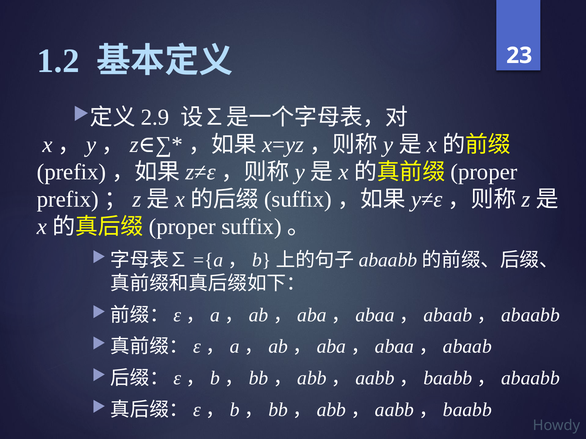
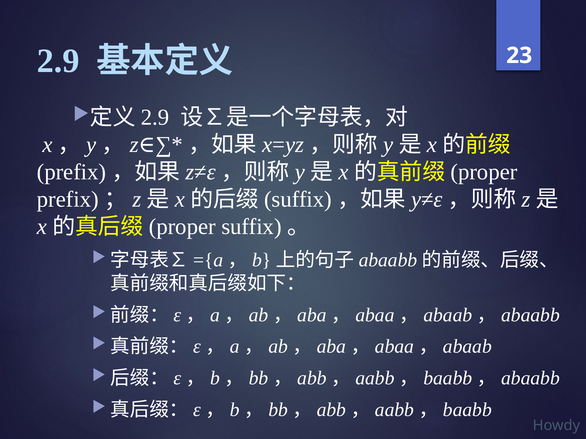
1.2 at (58, 61): 1.2 -> 2.9
